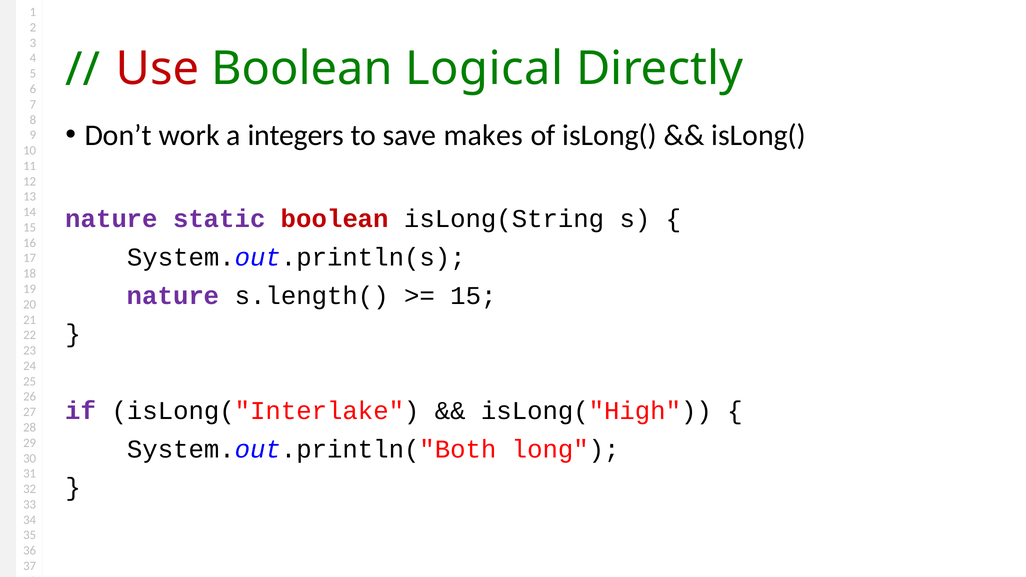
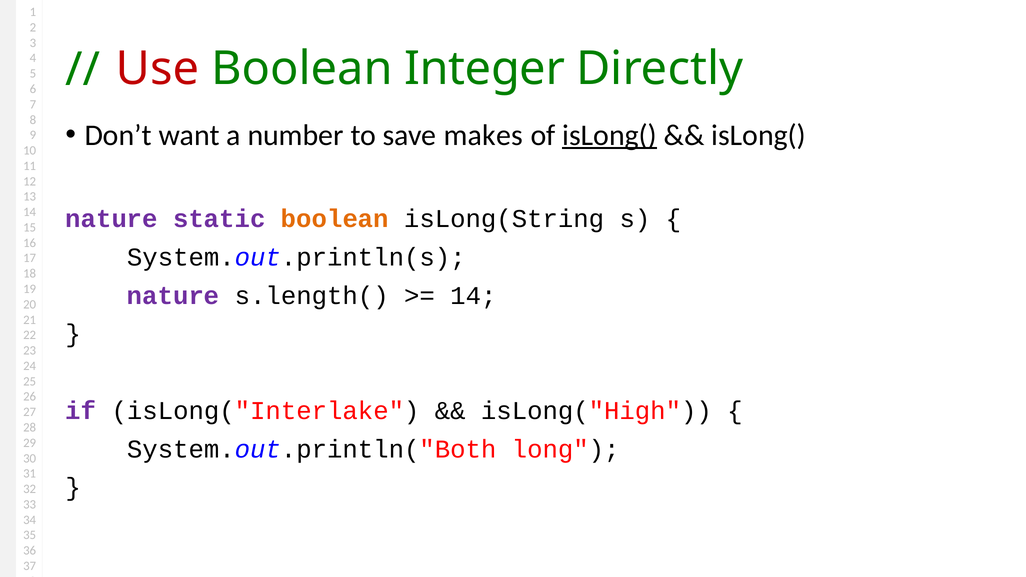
Logical: Logical -> Integer
work: work -> want
integers: integers -> number
isLong( at (610, 135) underline: none -> present
boolean at (335, 219) colour: red -> orange
15 at (473, 296): 15 -> 14
